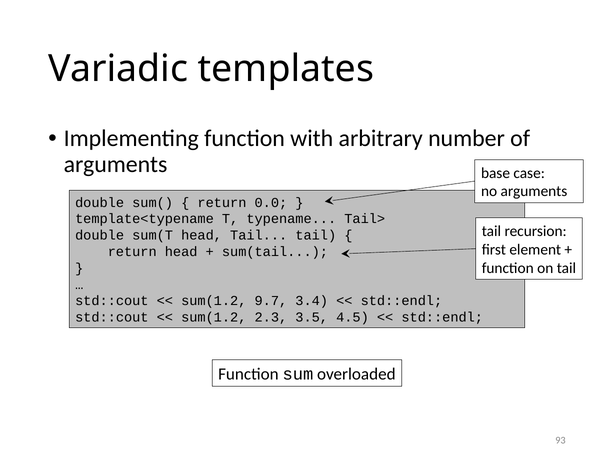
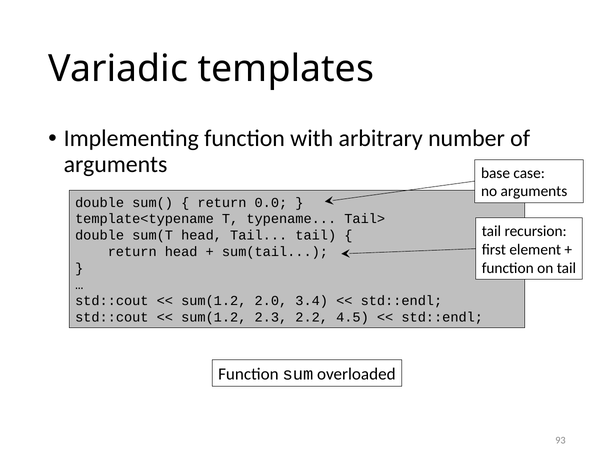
9.7: 9.7 -> 2.0
3.5: 3.5 -> 2.2
